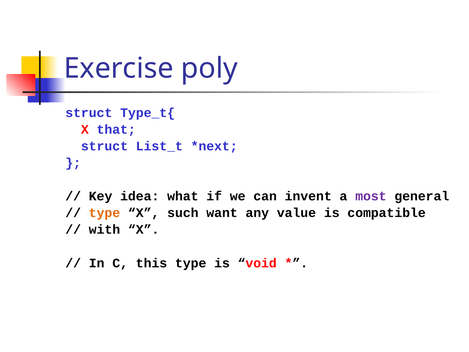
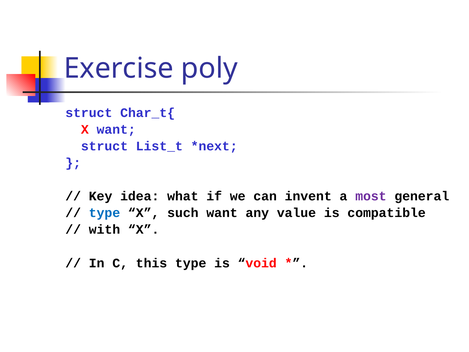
Type_t{: Type_t{ -> Char_t{
X that: that -> want
type at (104, 213) colour: orange -> blue
